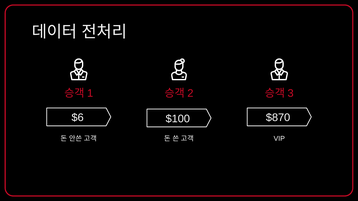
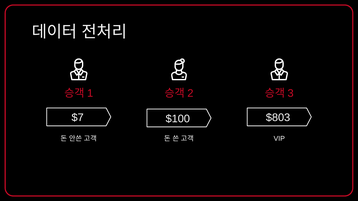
$6: $6 -> $7
$870: $870 -> $803
